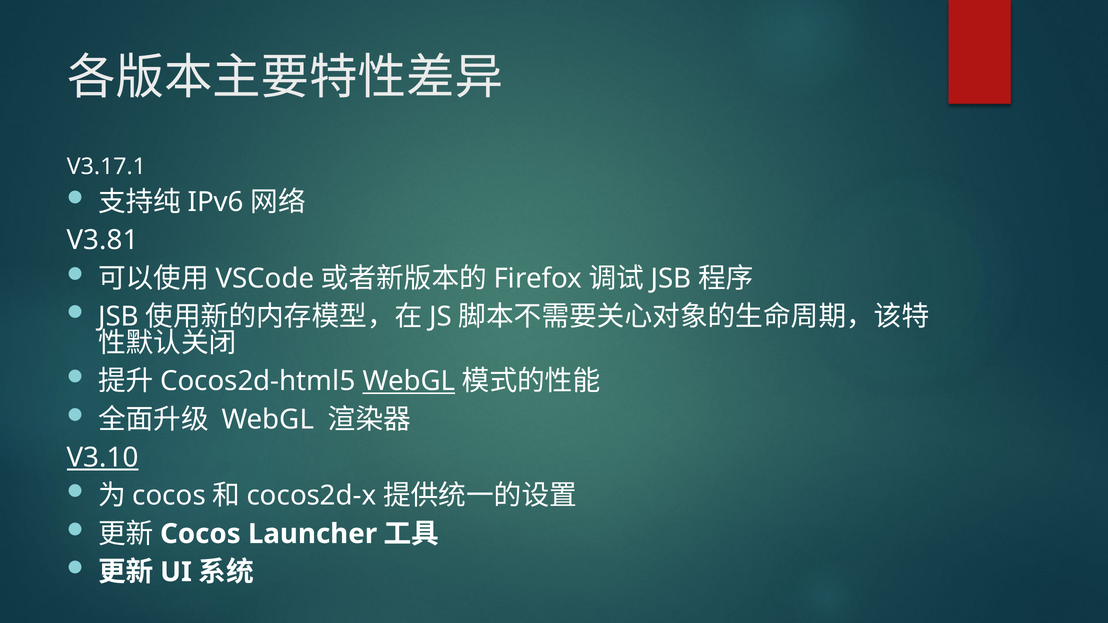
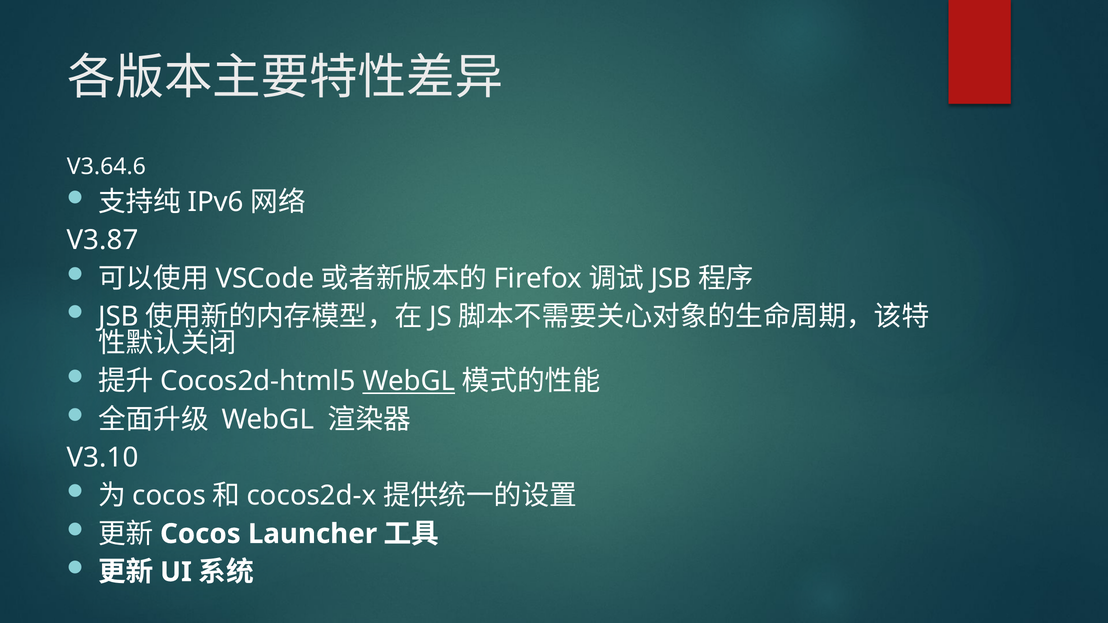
V3.17.1: V3.17.1 -> V3.64.6
V3.81: V3.81 -> V3.87
V3.10 underline: present -> none
